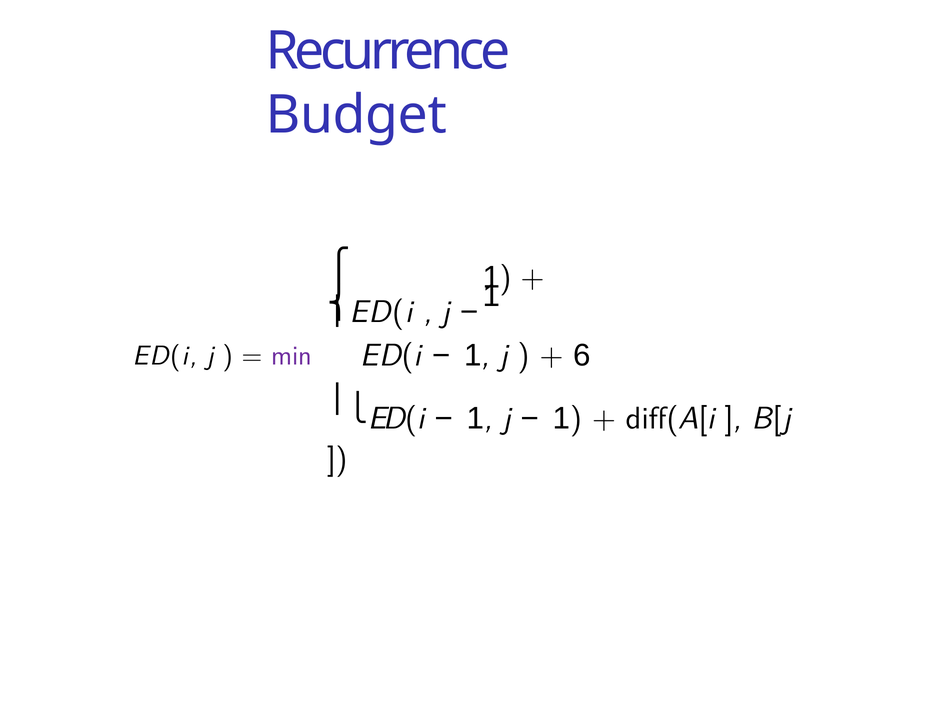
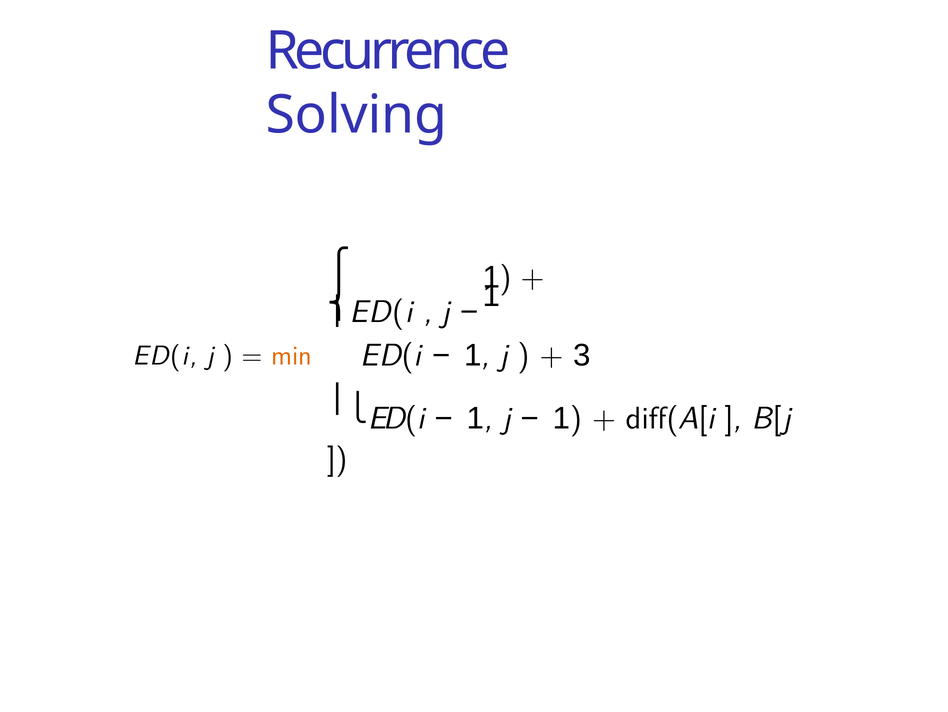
Budget: Budget -> Solving
min colour: purple -> orange
6: 6 -> 3
